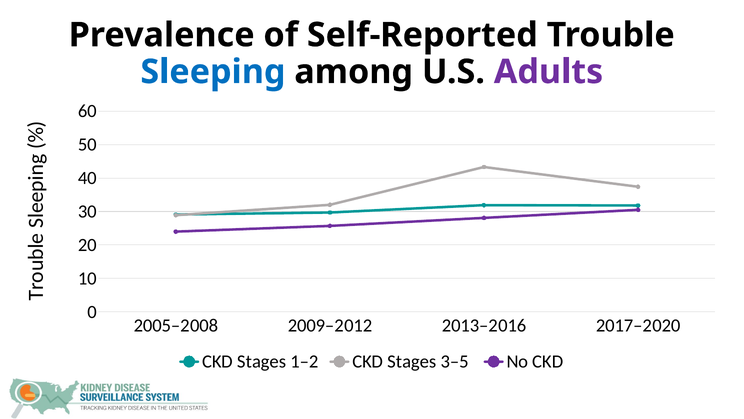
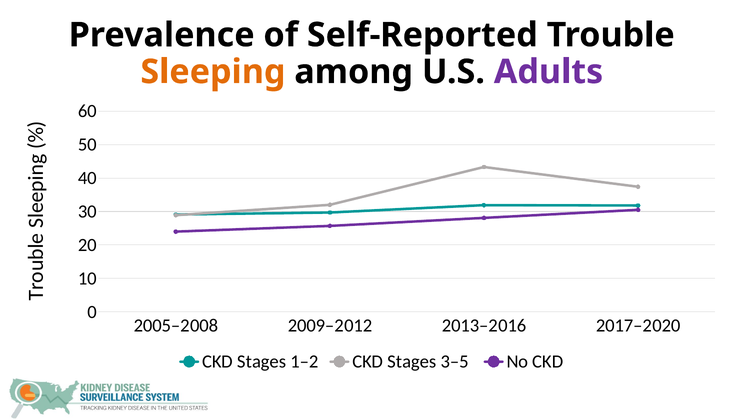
Sleeping colour: blue -> orange
